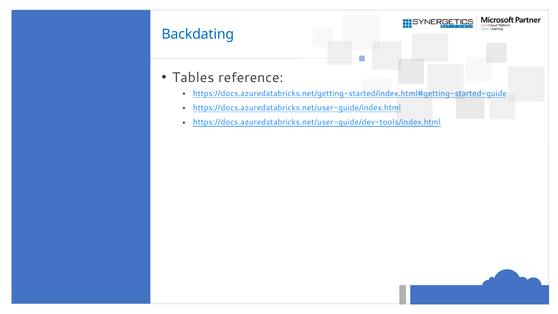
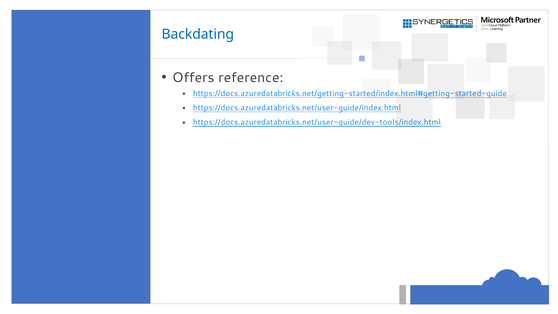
Tables: Tables -> Offers
